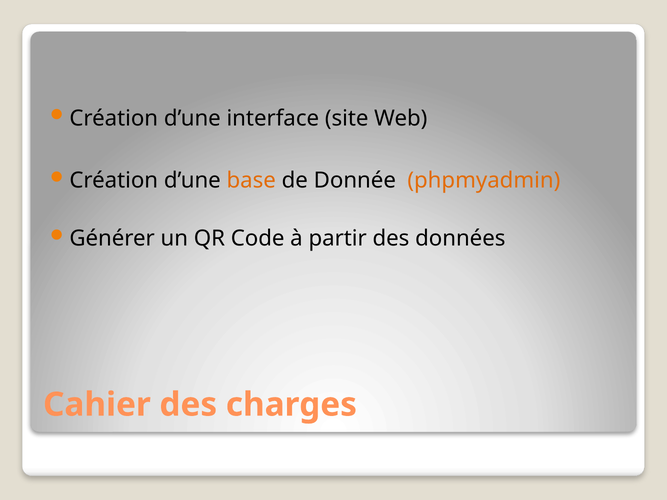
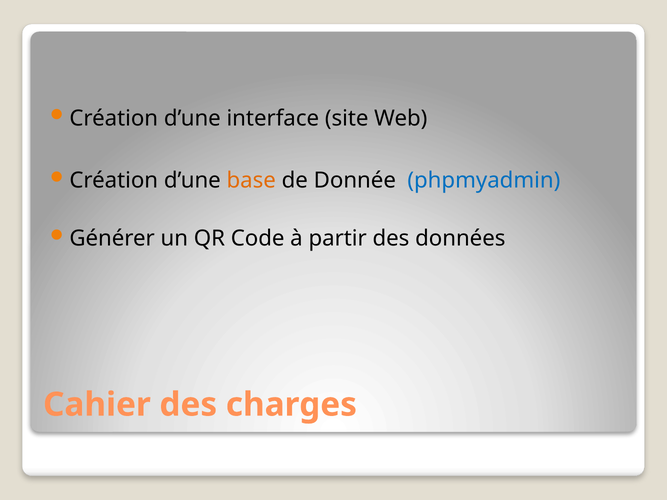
phpmyadmin colour: orange -> blue
